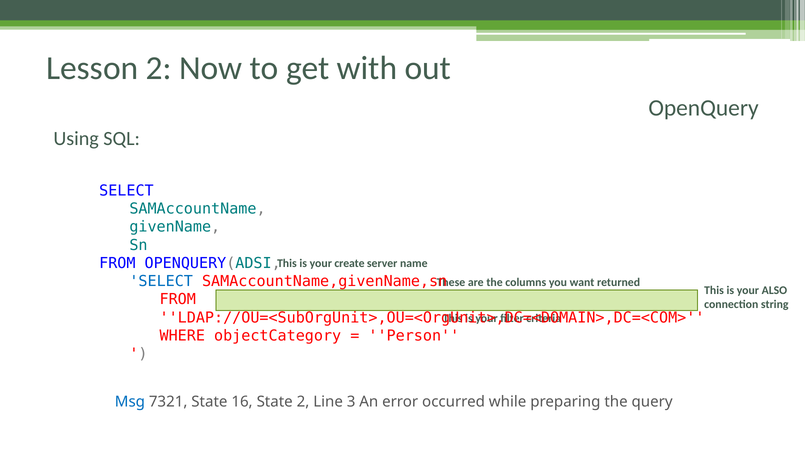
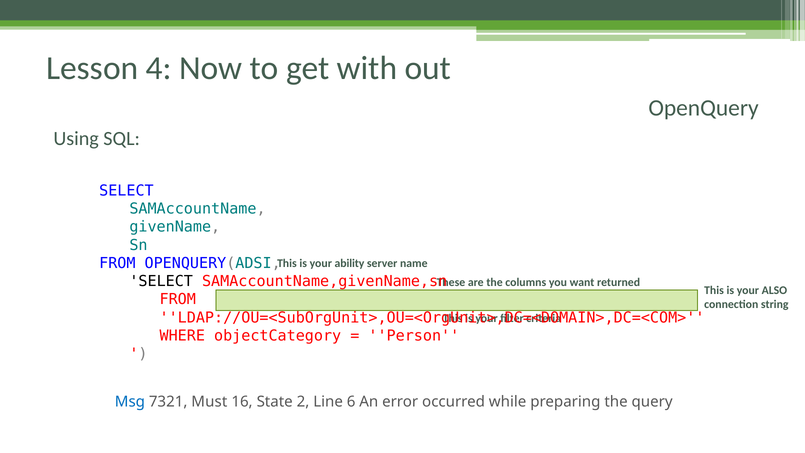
Lesson 2: 2 -> 4
create: create -> ability
SELECT at (161, 281) colour: blue -> black
7321 State: State -> Must
3: 3 -> 6
